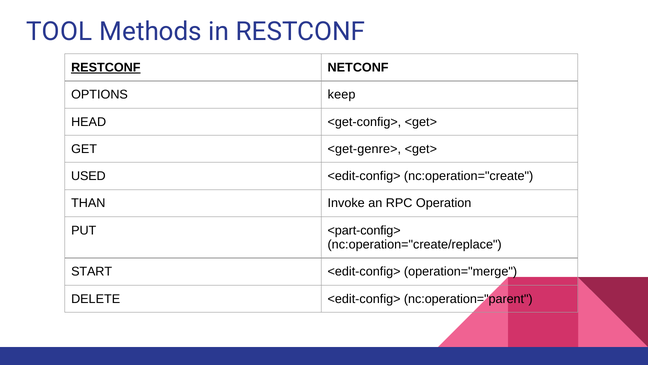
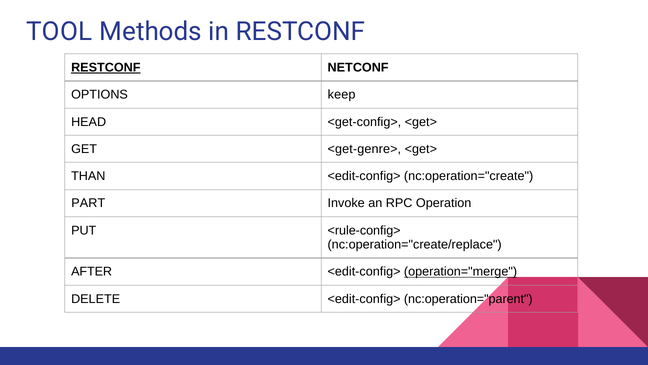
USED: USED -> THAN
THAN: THAN -> PART
<part-config>: <part-config> -> <rule-config>
START: START -> AFTER
operation="merge underline: none -> present
